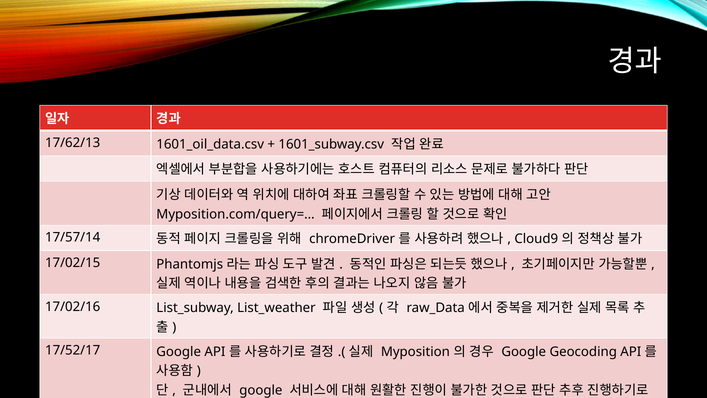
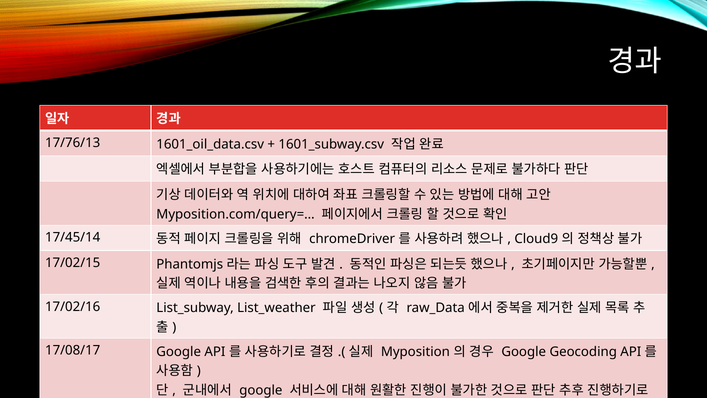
17/62/13: 17/62/13 -> 17/76/13
17/57/14: 17/57/14 -> 17/45/14
17/52/17: 17/52/17 -> 17/08/17
